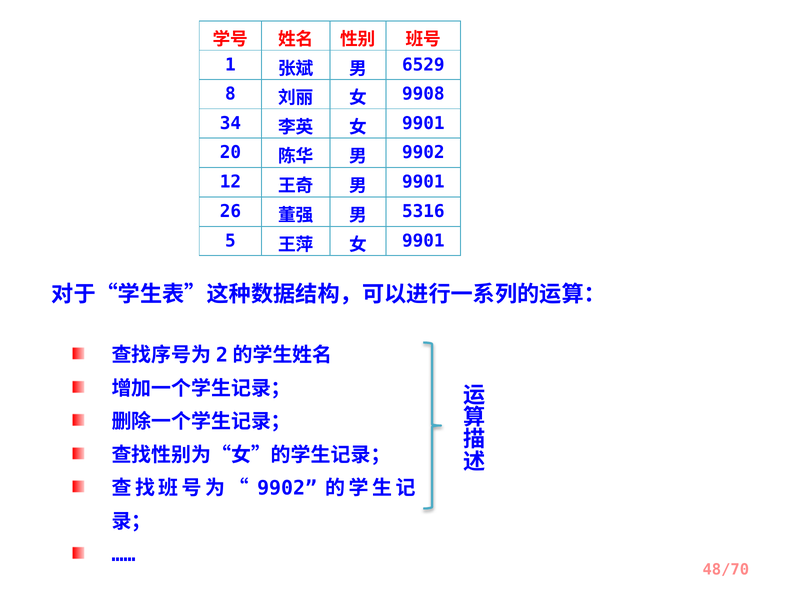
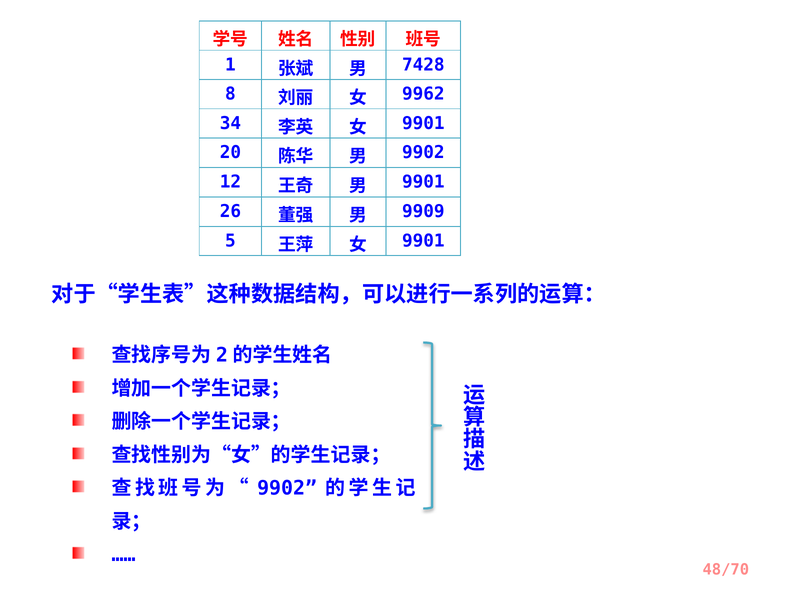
6529: 6529 -> 7428
9908: 9908 -> 9962
5316: 5316 -> 9909
